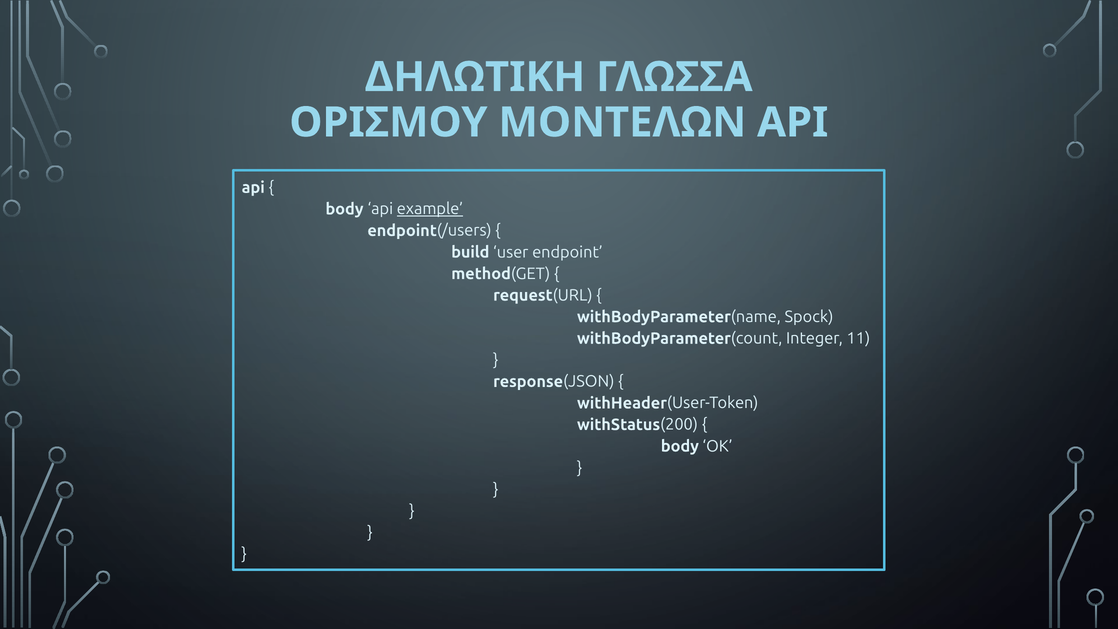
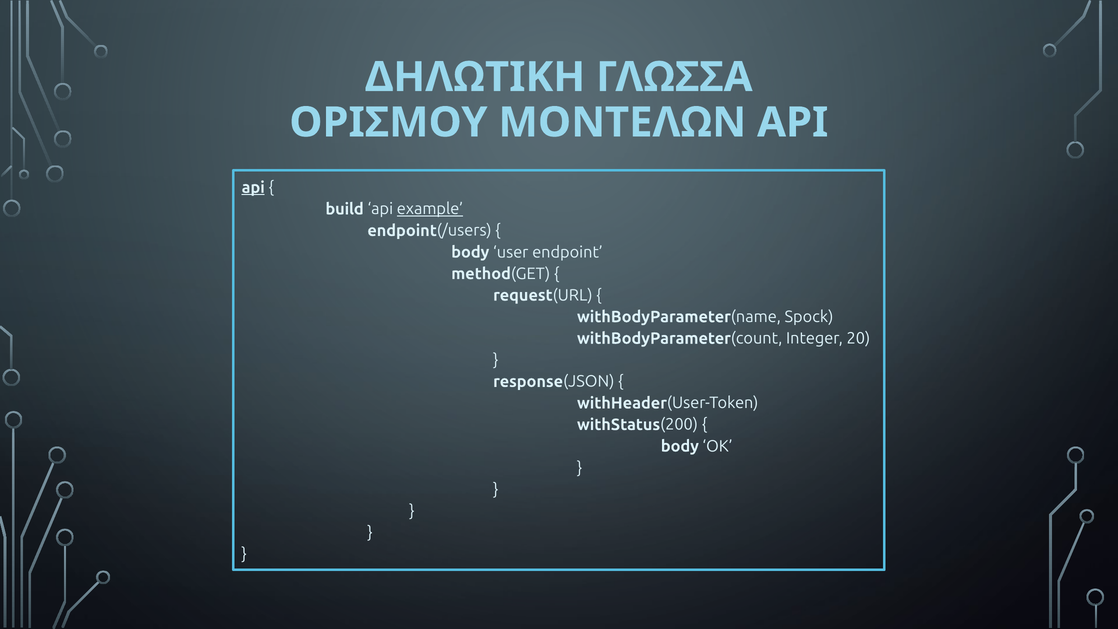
api at (253, 187) underline: none -> present
body at (344, 209): body -> build
build at (470, 252): build -> body
11: 11 -> 20
